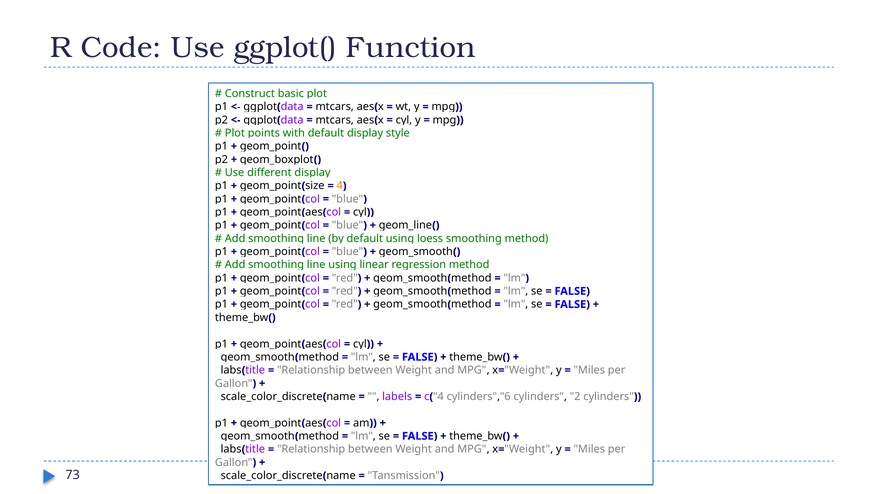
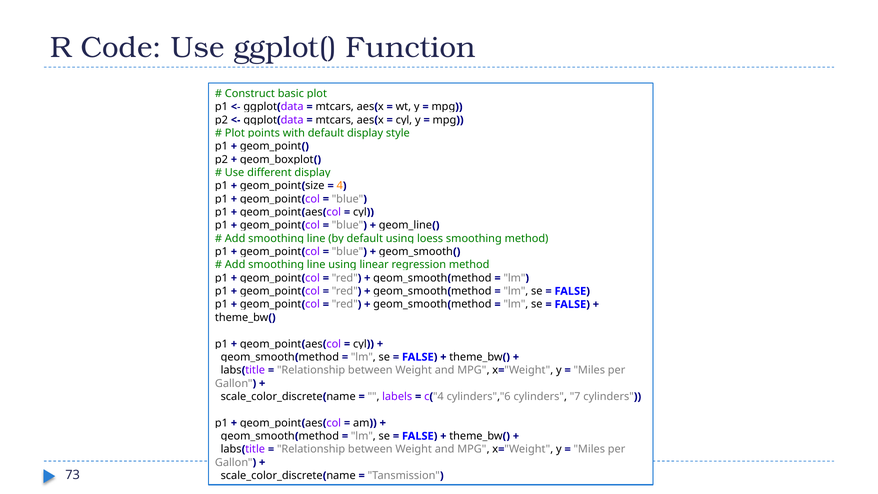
2: 2 -> 7
